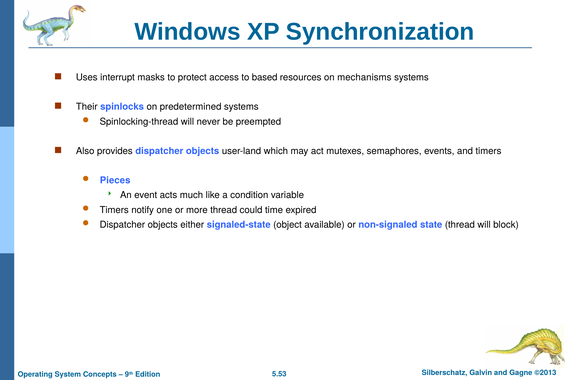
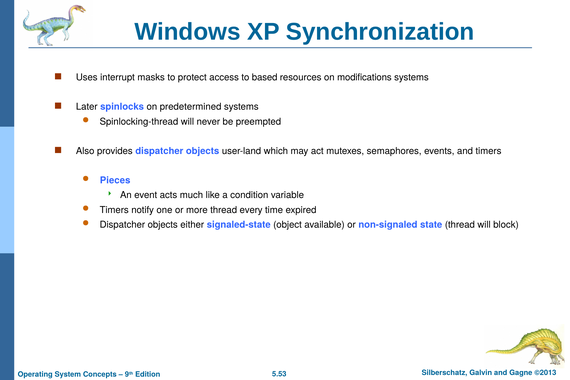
mechanisms: mechanisms -> modifications
Their: Their -> Later
could: could -> every
